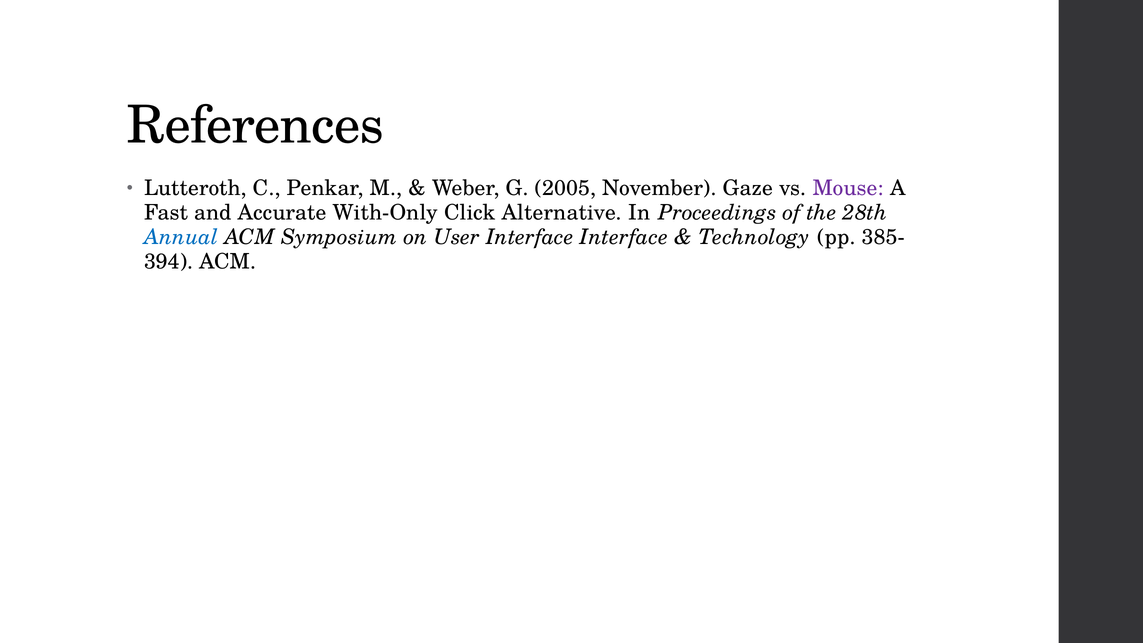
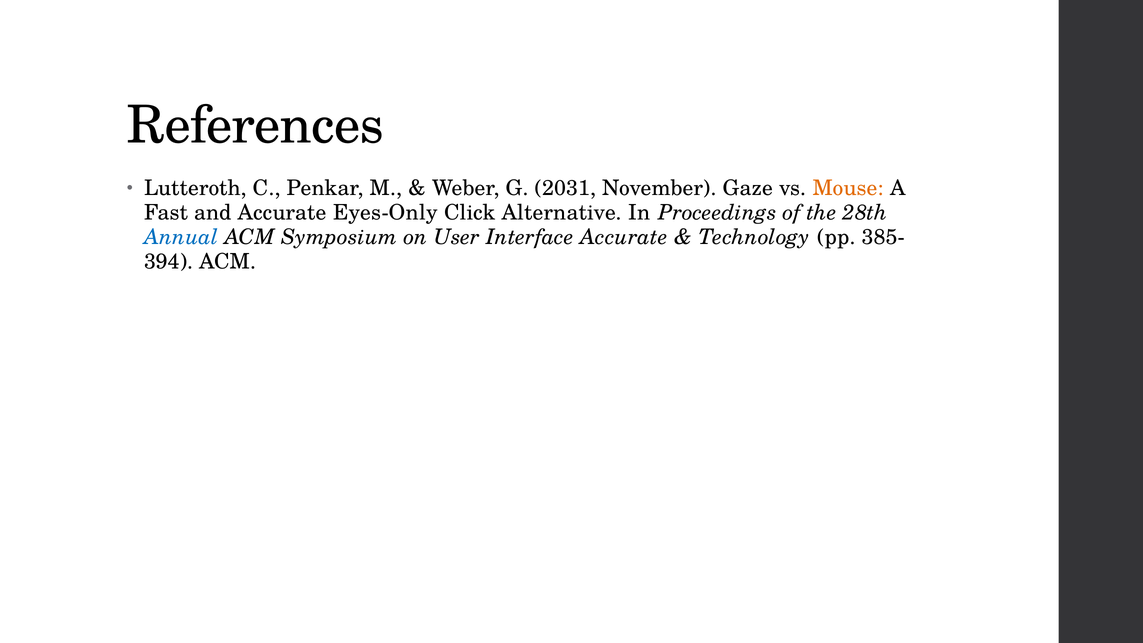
2005: 2005 -> 2031
Mouse colour: purple -> orange
With-Only: With-Only -> Eyes-Only
Interface Interface: Interface -> Accurate
